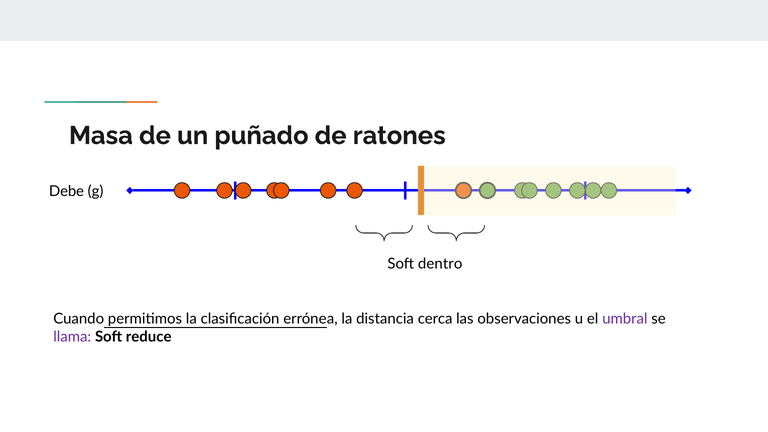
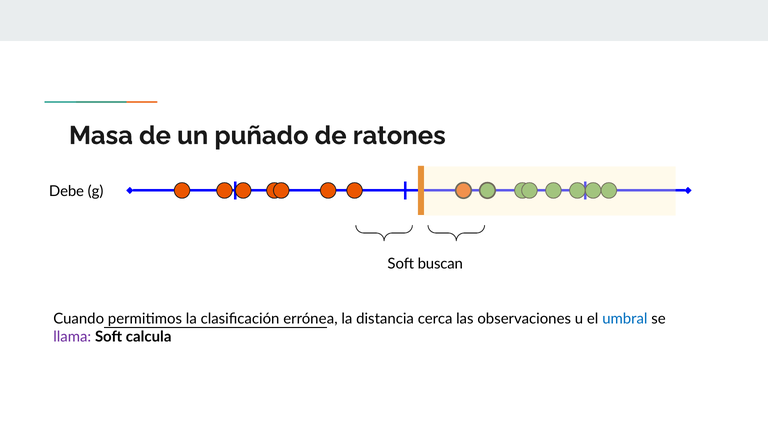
dentro: dentro -> buscan
umbral colour: purple -> blue
reduce: reduce -> calcula
